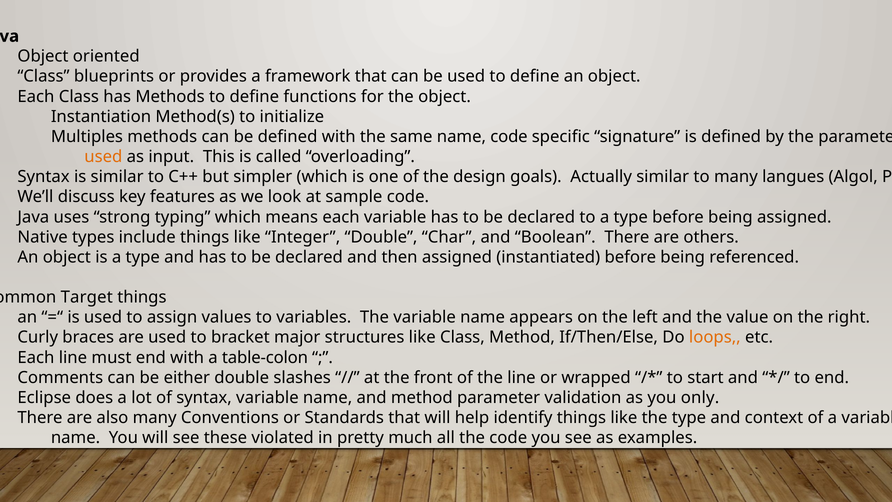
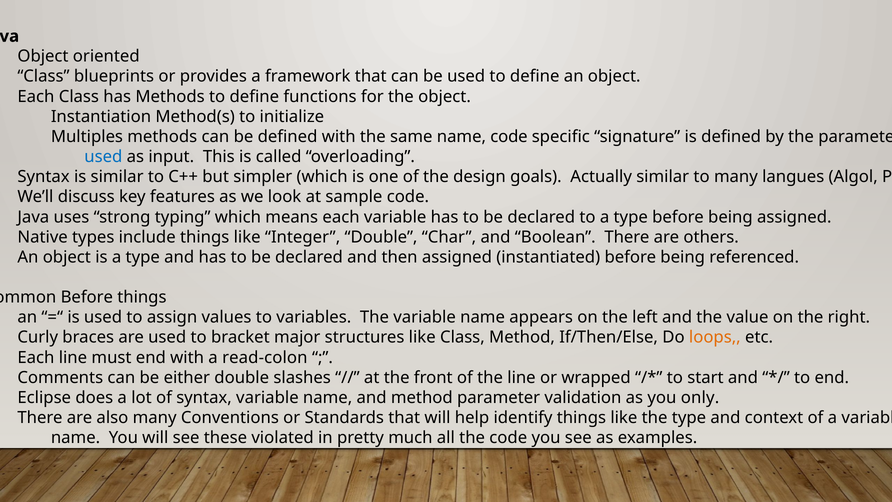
used at (103, 157) colour: orange -> blue
Target at (87, 297): Target -> Before
table-colon: table-colon -> read-colon
